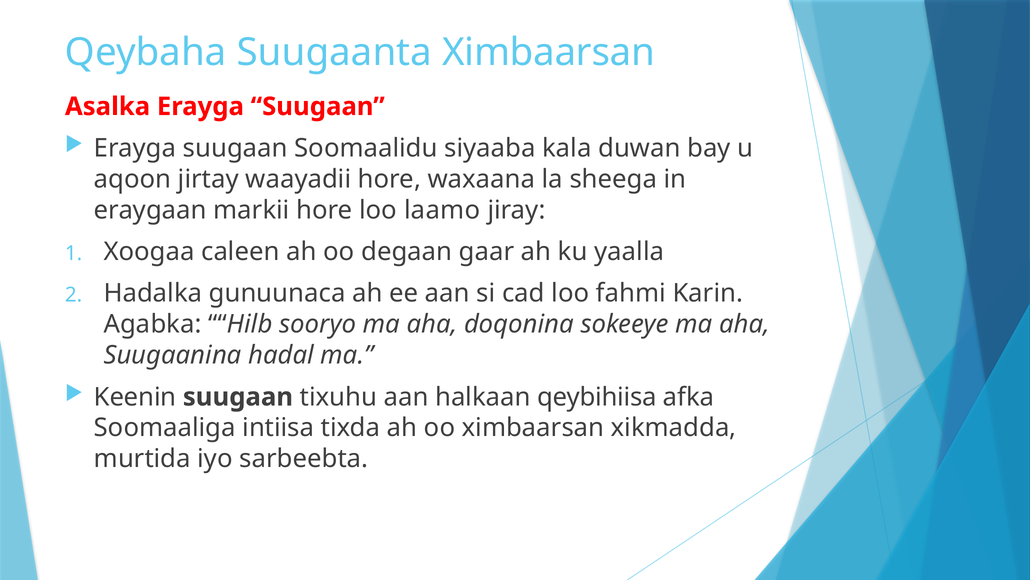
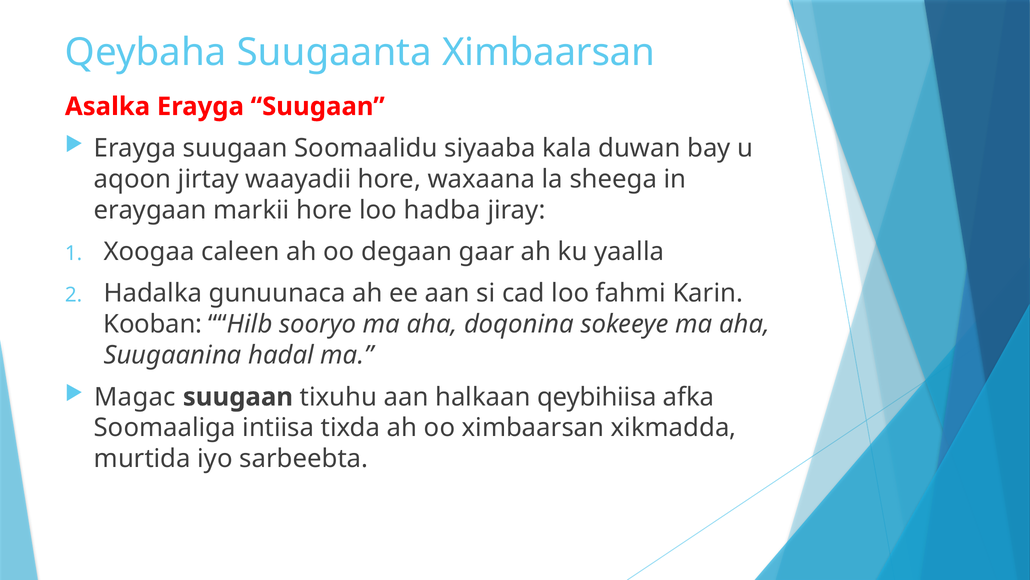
laamo: laamo -> hadba
Agabka: Agabka -> Kooban
Keenin: Keenin -> Magac
